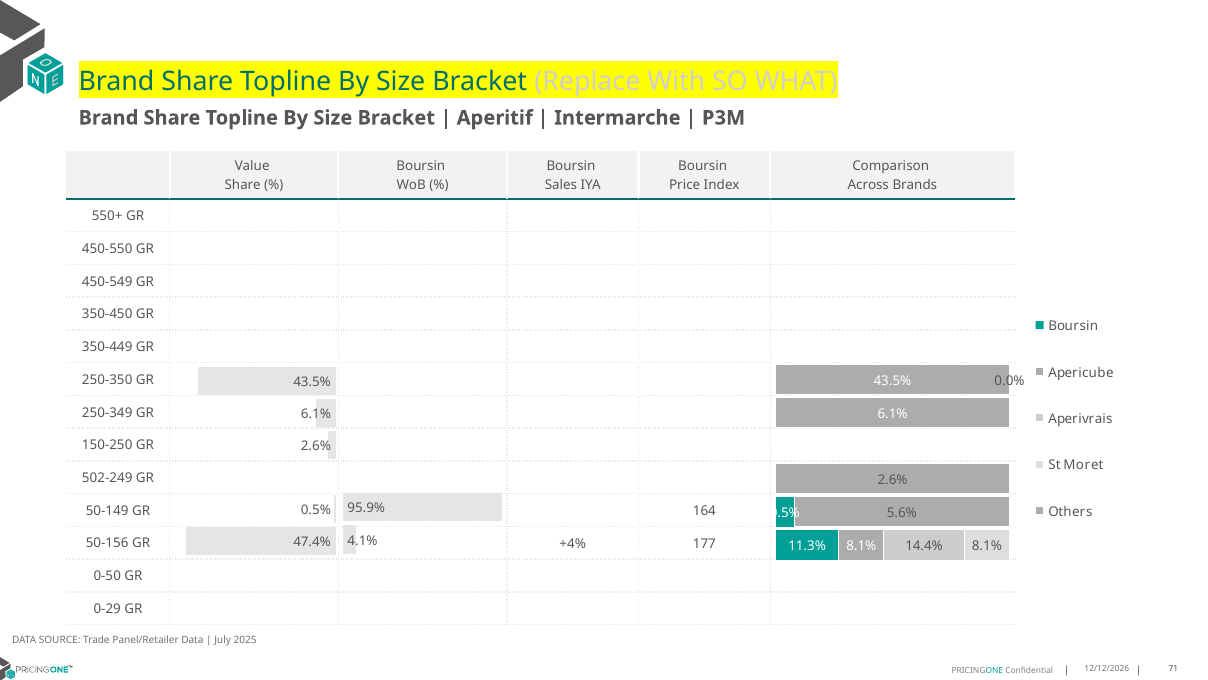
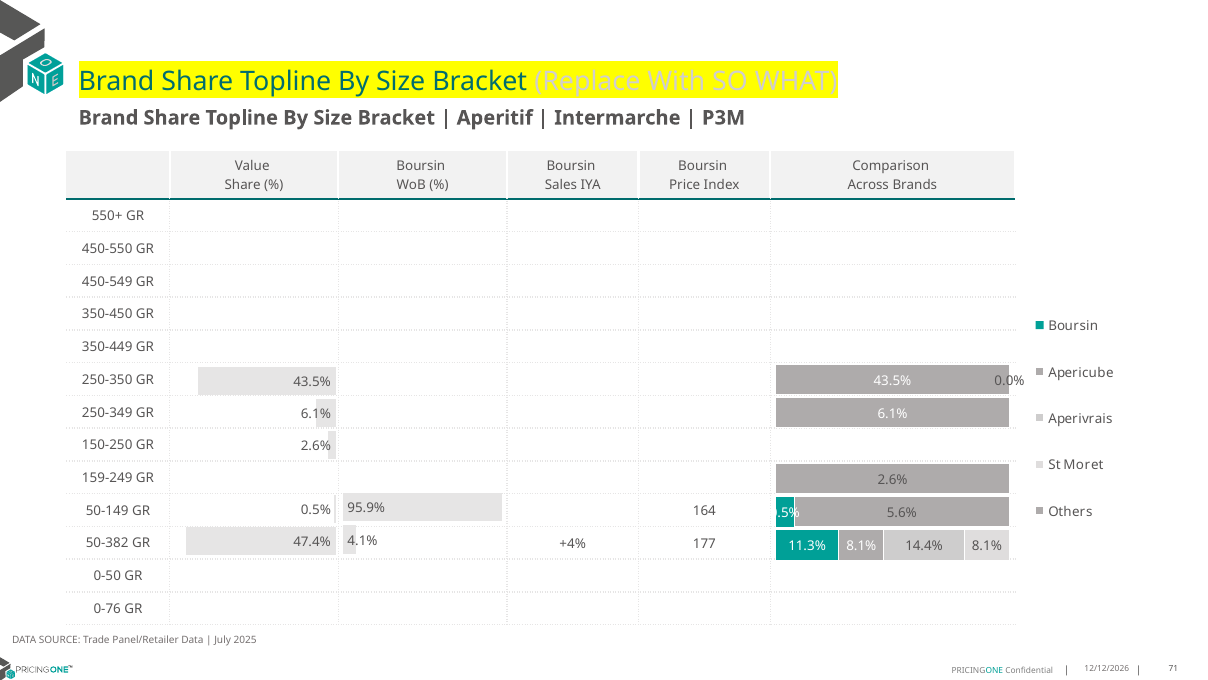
502-249: 502-249 -> 159-249
50-156: 50-156 -> 50-382
0-29: 0-29 -> 0-76
